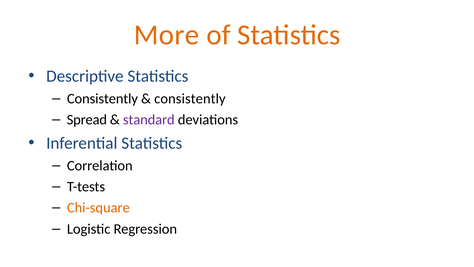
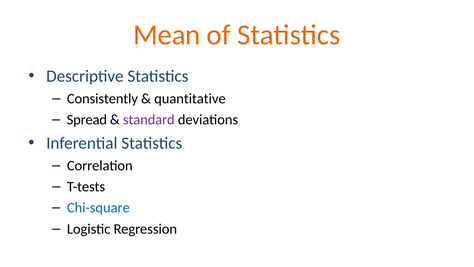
More: More -> Mean
consistently at (190, 99): consistently -> quantitative
Chi-square colour: orange -> blue
